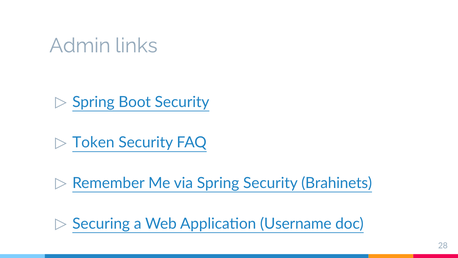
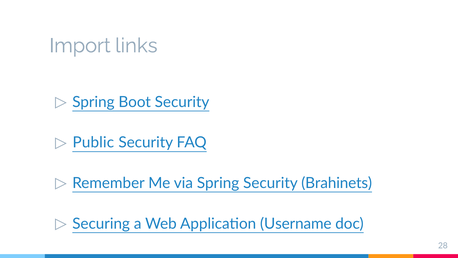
Admin: Admin -> Import
Token: Token -> Public
